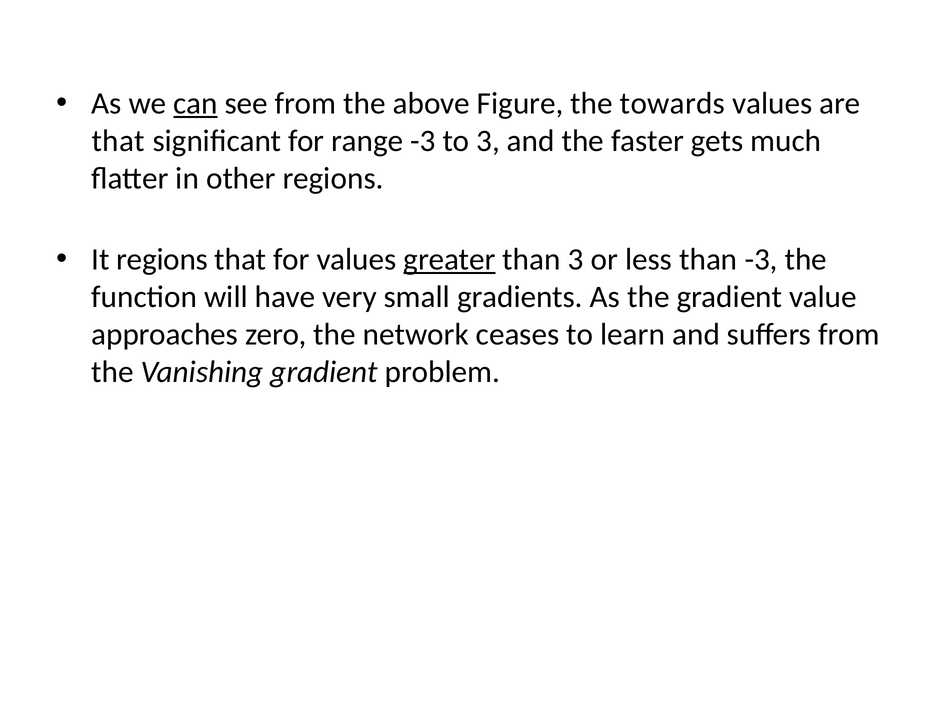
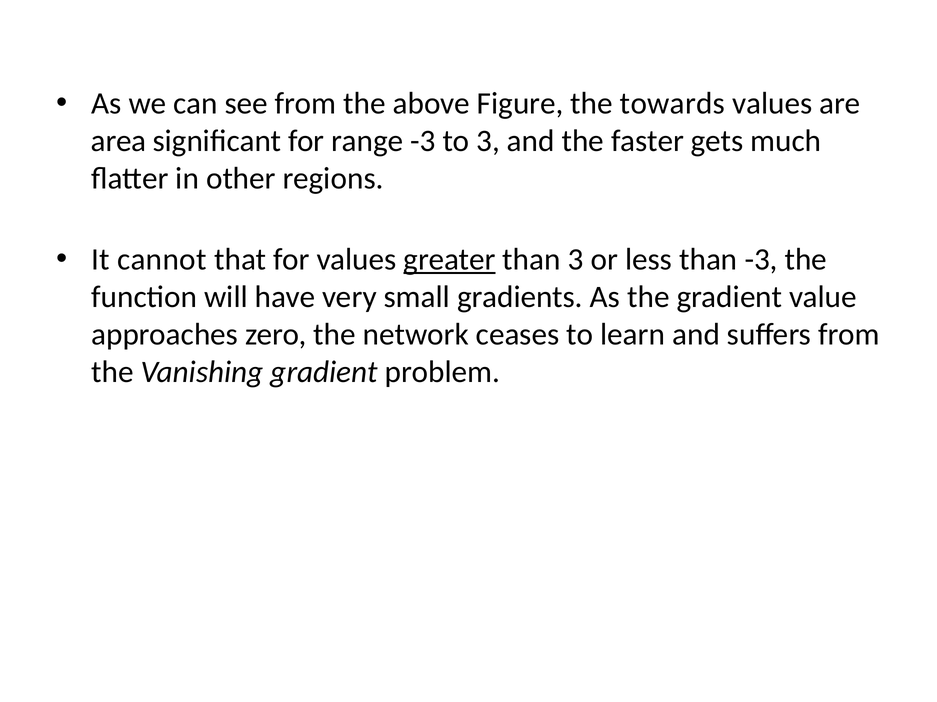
can underline: present -> none
that at (118, 141): that -> area
It regions: regions -> cannot
